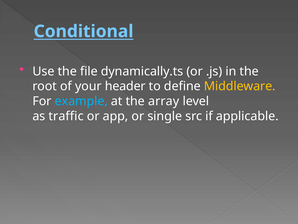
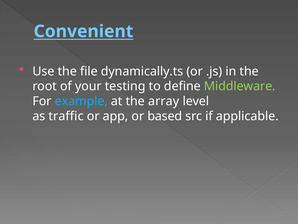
Conditional: Conditional -> Convenient
header: header -> testing
Middleware colour: yellow -> light green
single: single -> based
